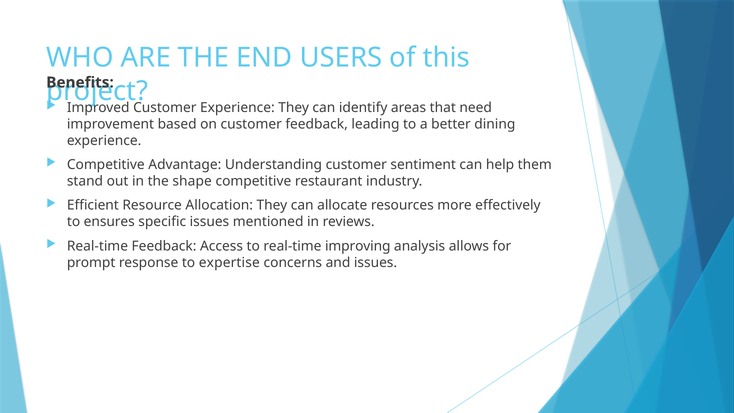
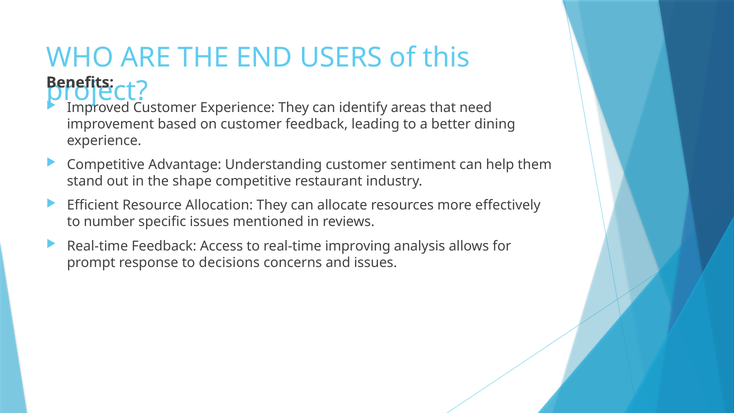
ensures: ensures -> number
expertise: expertise -> decisions
